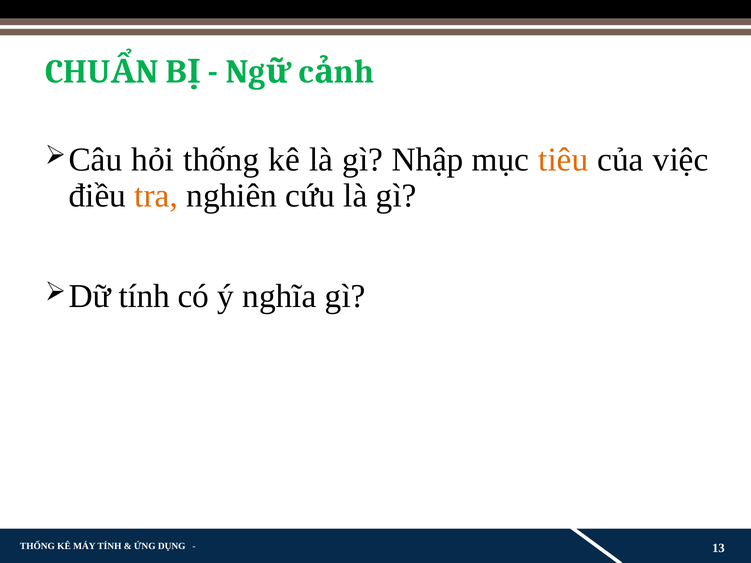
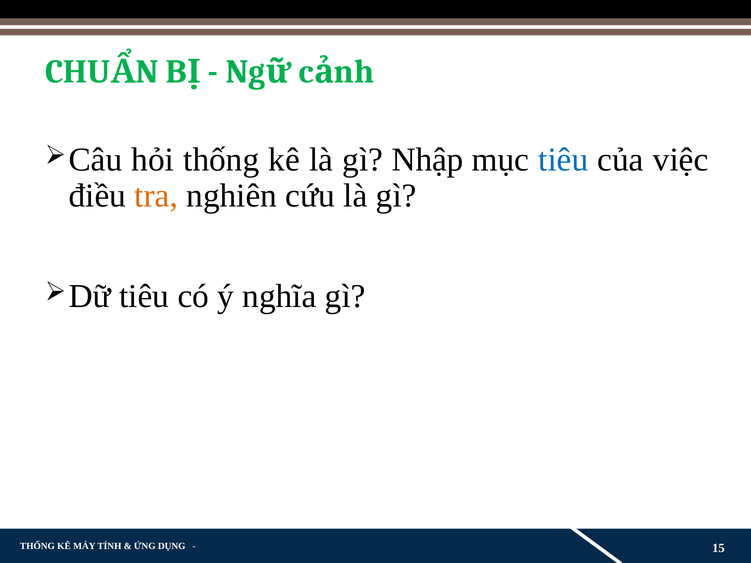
tiêu at (563, 160) colour: orange -> blue
tính at (144, 296): tính -> tiêu
13: 13 -> 15
